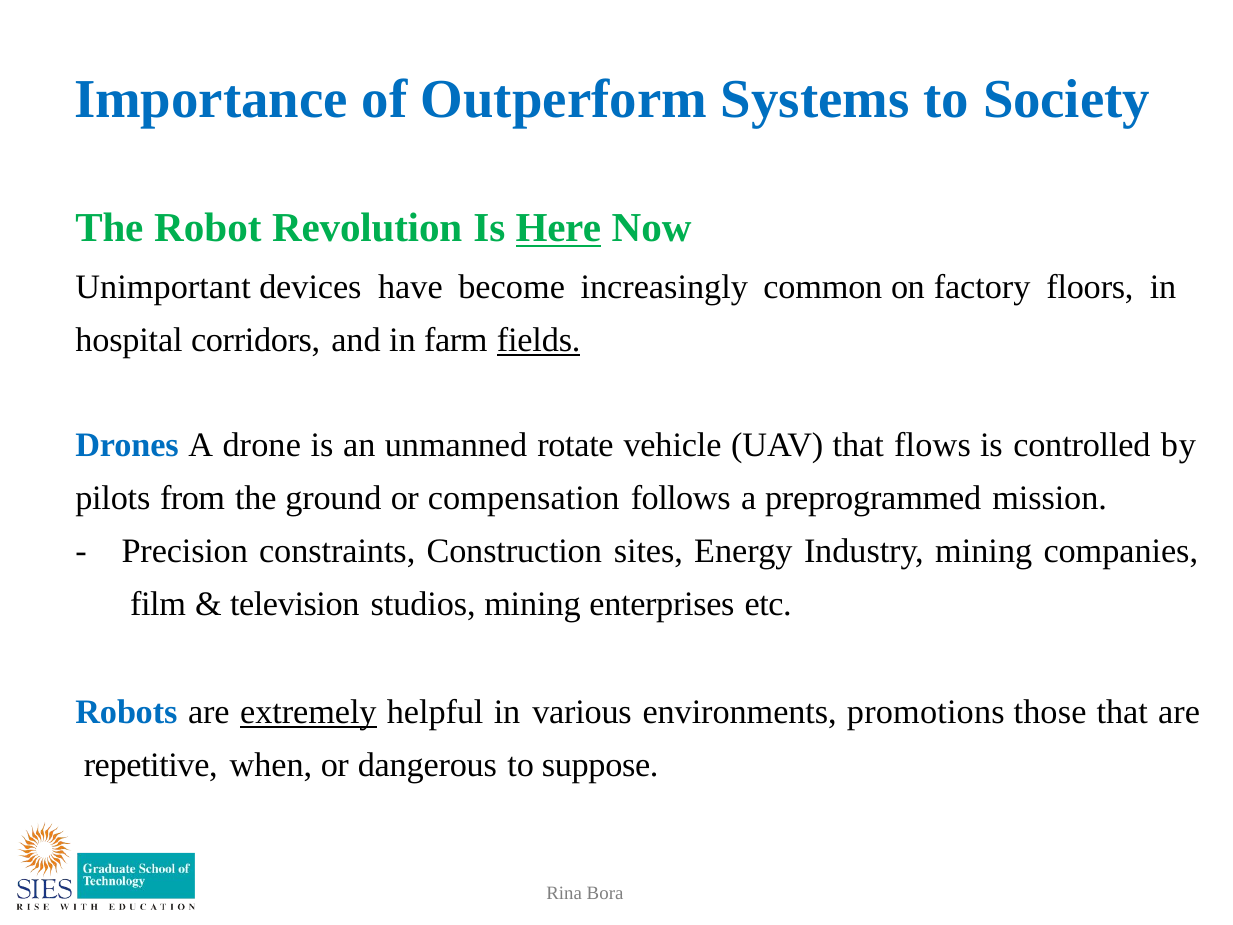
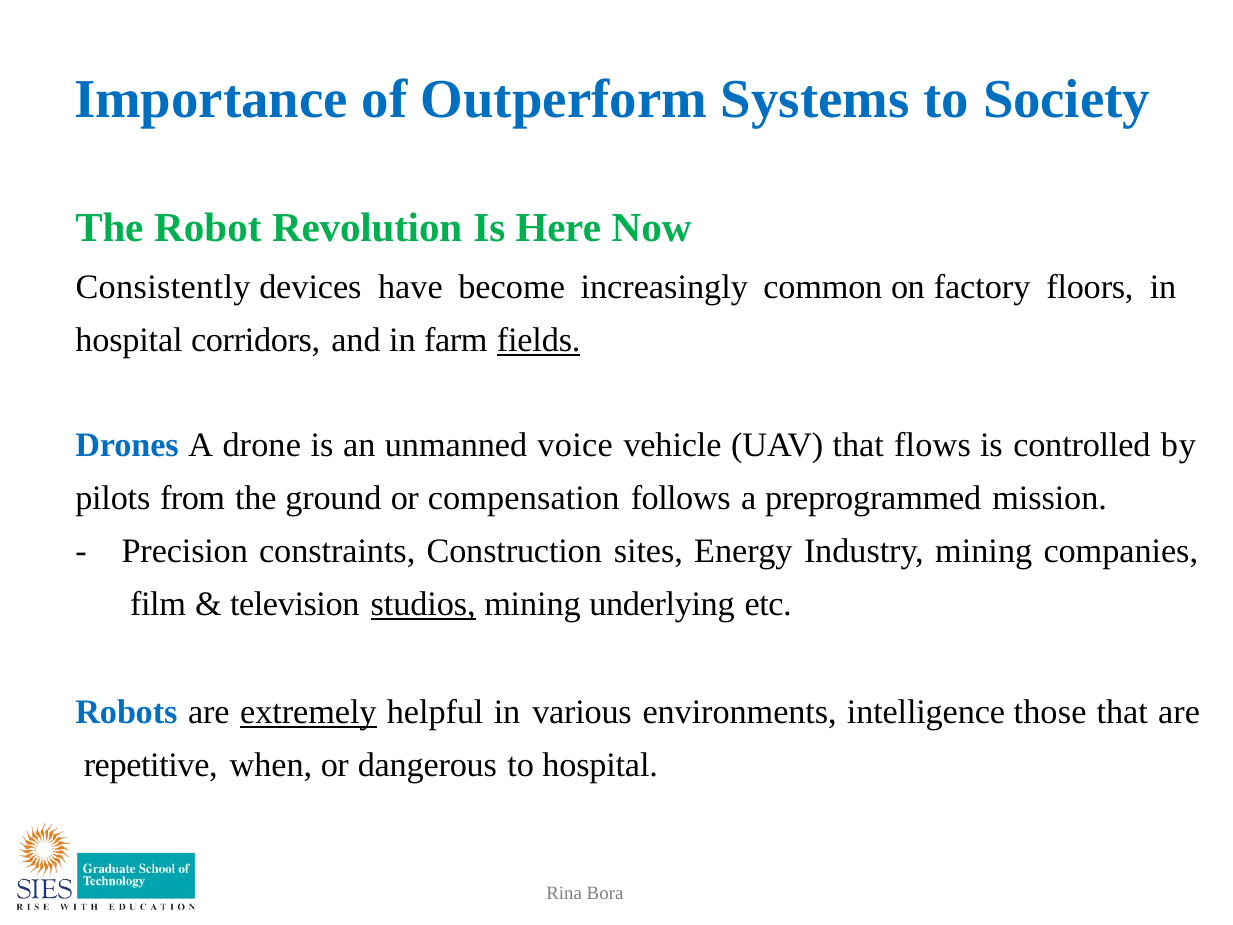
Here underline: present -> none
Unimportant: Unimportant -> Consistently
rotate: rotate -> voice
studios underline: none -> present
enterprises: enterprises -> underlying
promotions: promotions -> intelligence
to suppose: suppose -> hospital
